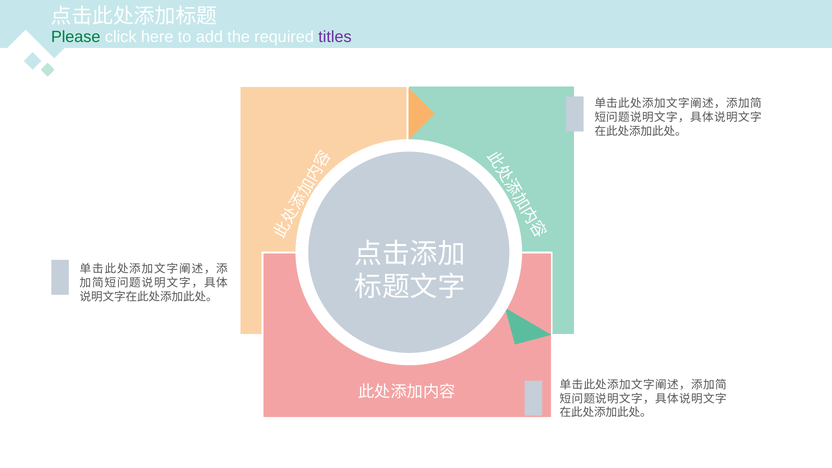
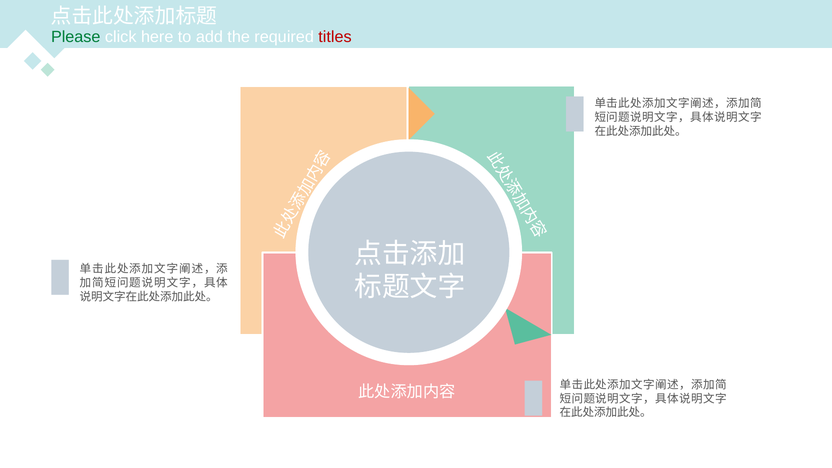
titles colour: purple -> red
